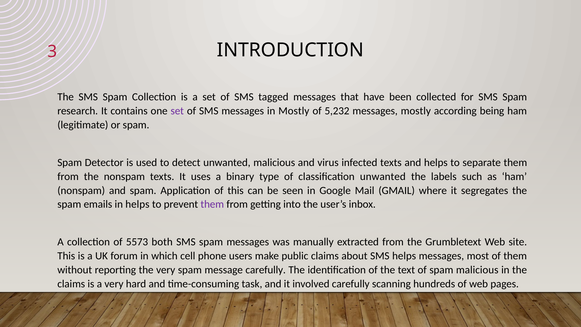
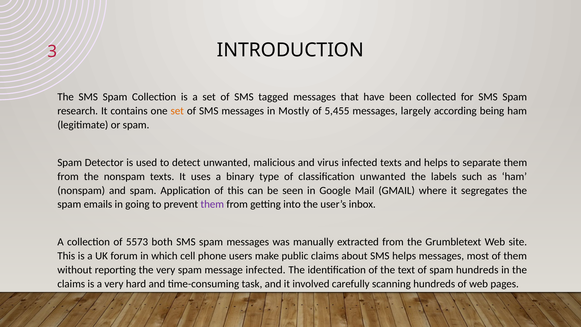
set at (177, 111) colour: purple -> orange
5,232: 5,232 -> 5,455
messages mostly: mostly -> largely
in helps: helps -> going
message carefully: carefully -> infected
spam malicious: malicious -> hundreds
